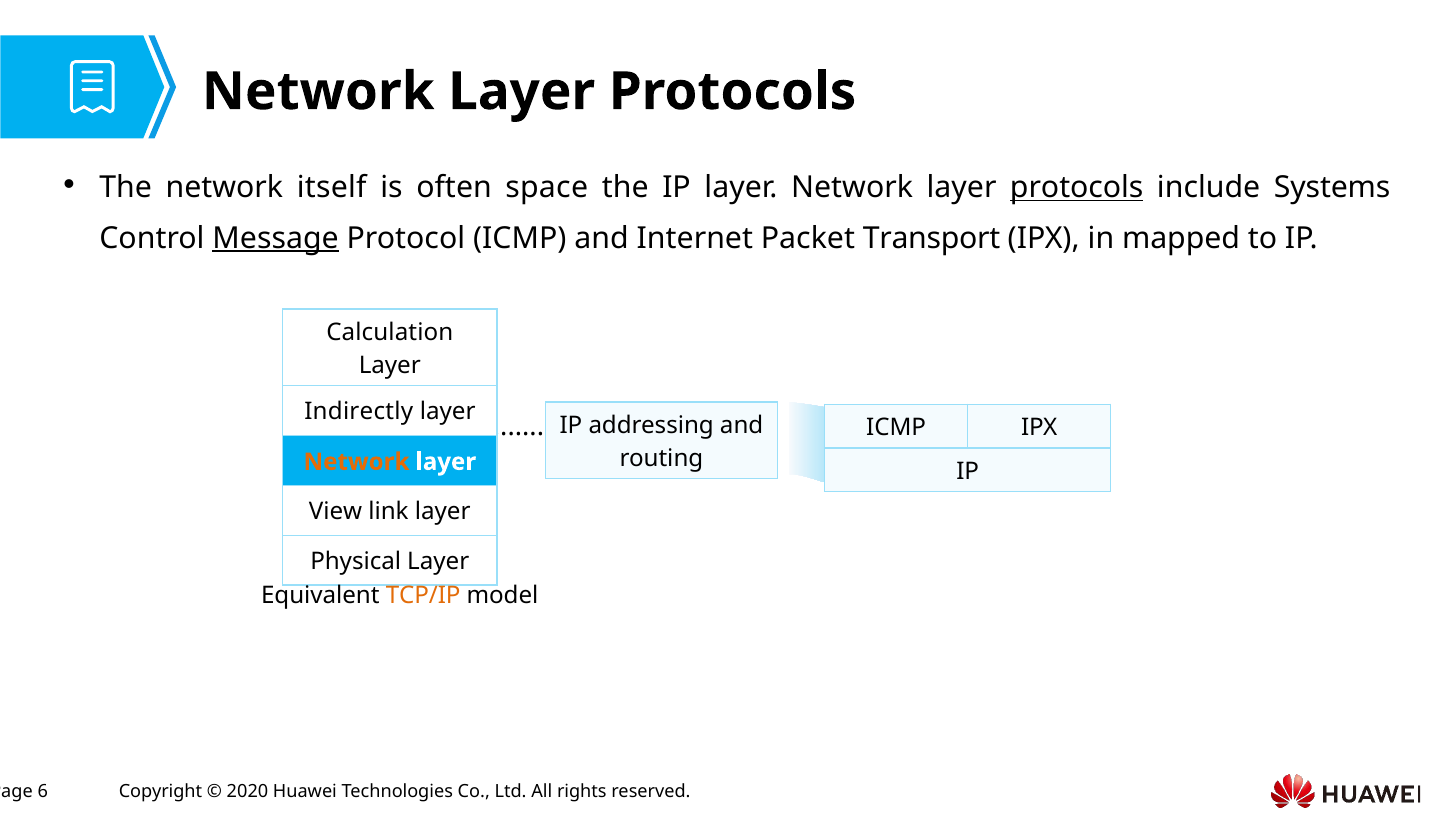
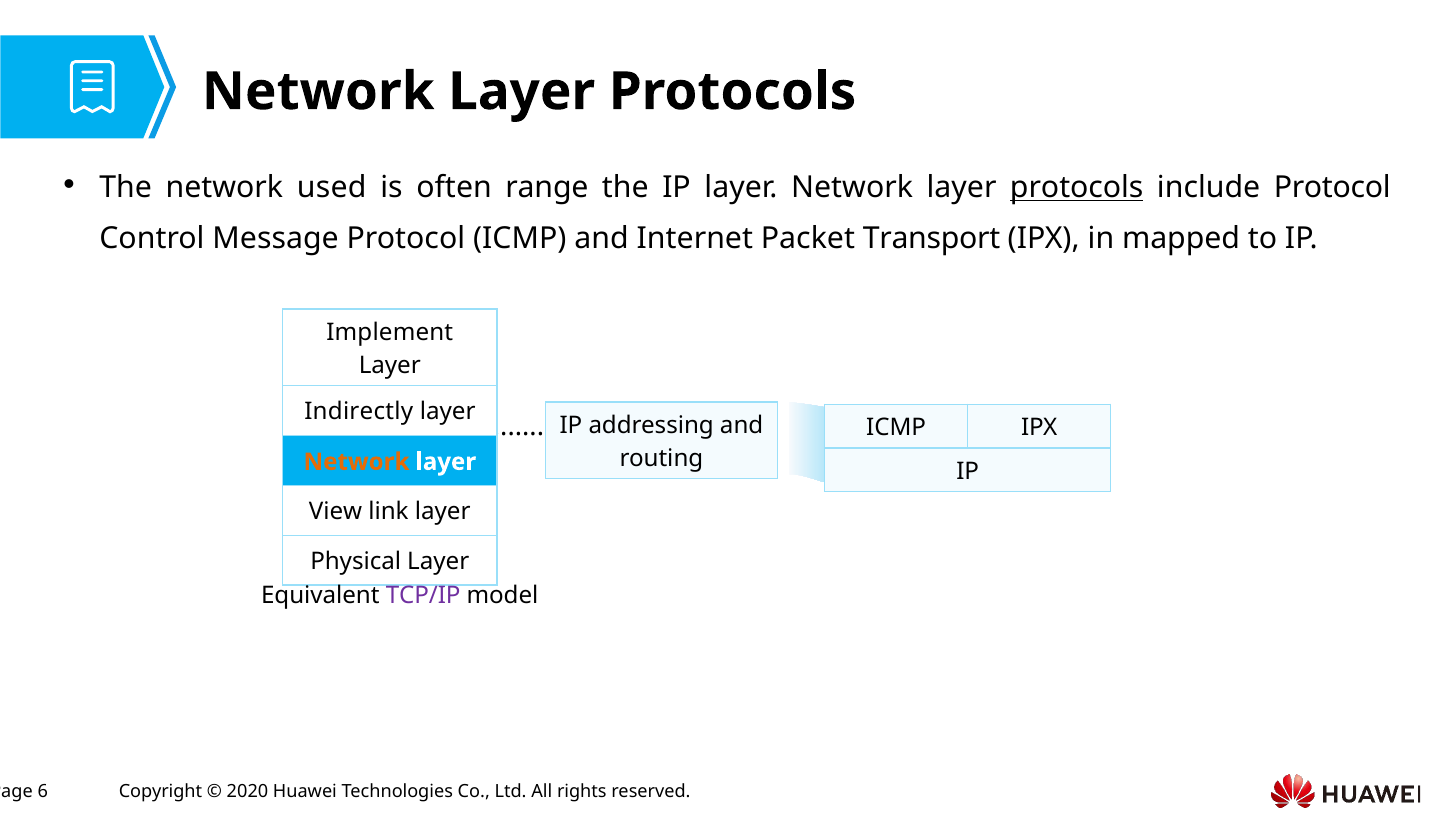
itself: itself -> used
space: space -> range
include Systems: Systems -> Protocol
Message underline: present -> none
Calculation: Calculation -> Implement
TCP/IP colour: orange -> purple
